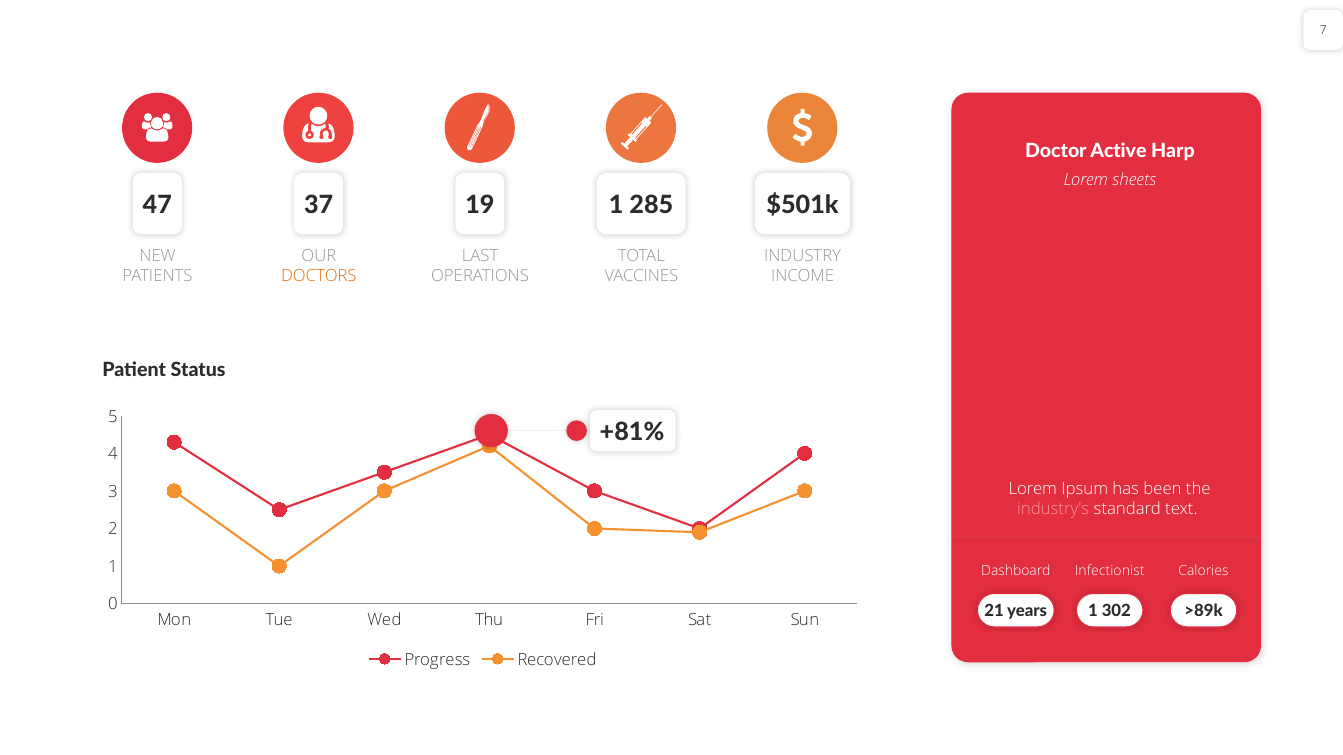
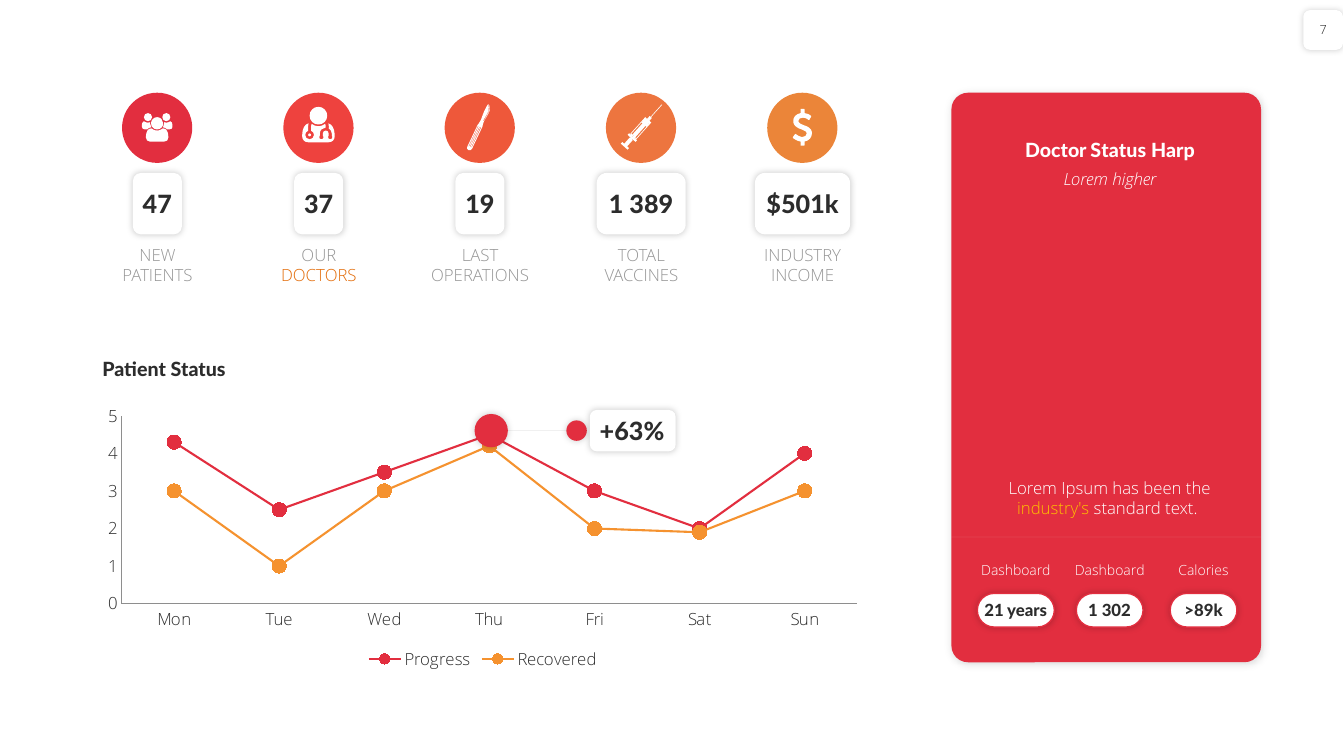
Doctor Active: Active -> Status
sheets: sheets -> higher
285: 285 -> 389
+81%: +81% -> +63%
industry's colour: pink -> yellow
Infectionist at (1110, 571): Infectionist -> Dashboard
